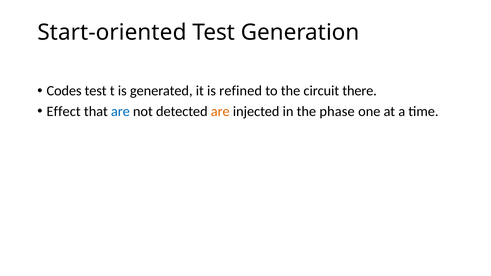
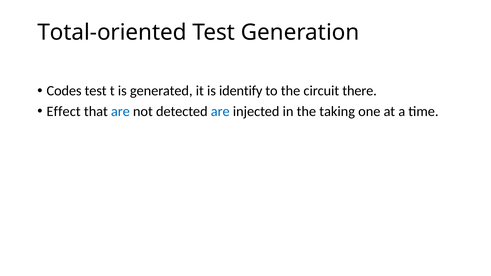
Start-oriented: Start-oriented -> Total-oriented
refined: refined -> identify
are at (220, 112) colour: orange -> blue
phase: phase -> taking
